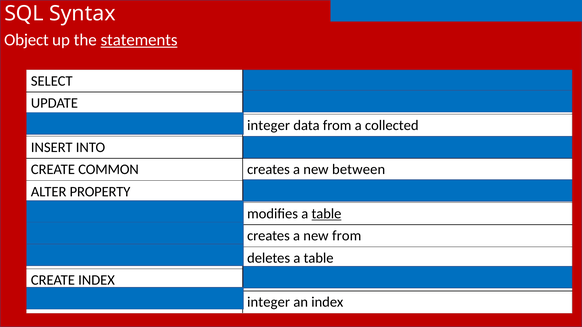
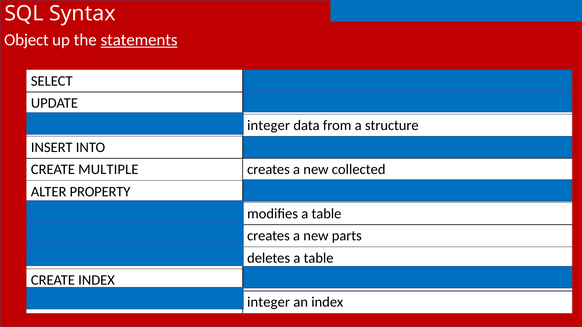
collected: collected -> structure
COMMON: COMMON -> MULTIPLE
between: between -> collected
table at (326, 214) underline: present -> none
new from: from -> parts
